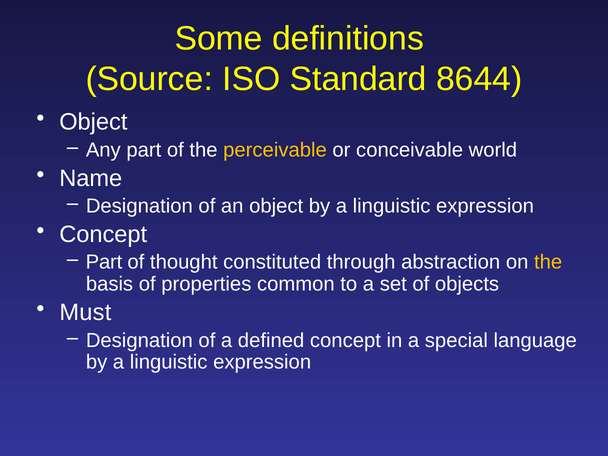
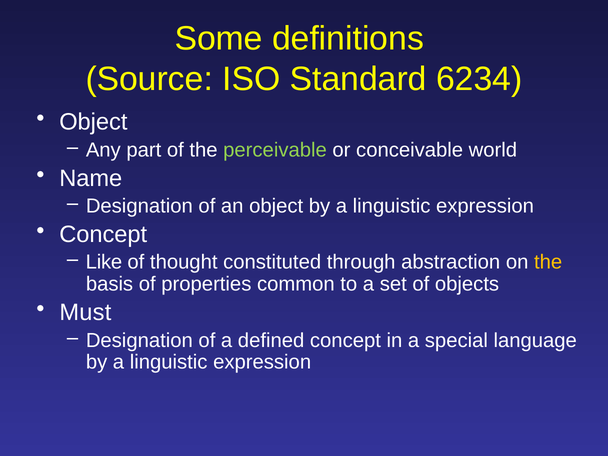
8644: 8644 -> 6234
perceivable colour: yellow -> light green
Part at (104, 262): Part -> Like
